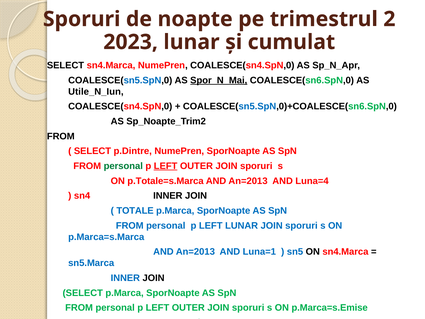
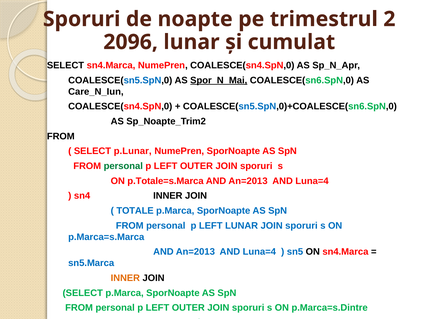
2023: 2023 -> 2096
Utile_N_Iun: Utile_N_Iun -> Care_N_Iun
p.Dintre: p.Dintre -> p.Lunar
LEFT at (166, 166) underline: present -> none
Luna=1 at (259, 252): Luna=1 -> Luna=4
INNER at (125, 278) colour: blue -> orange
p.Marca=s.Emise: p.Marca=s.Emise -> p.Marca=s.Dintre
